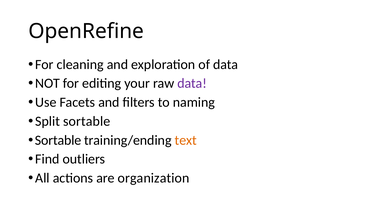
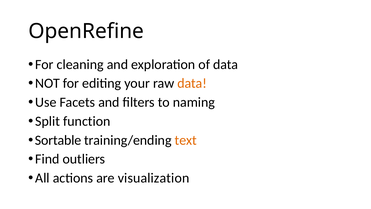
data at (192, 83) colour: purple -> orange
Split sortable: sortable -> function
organization: organization -> visualization
